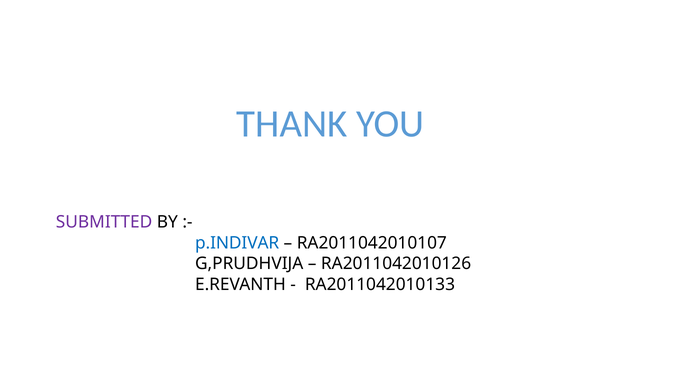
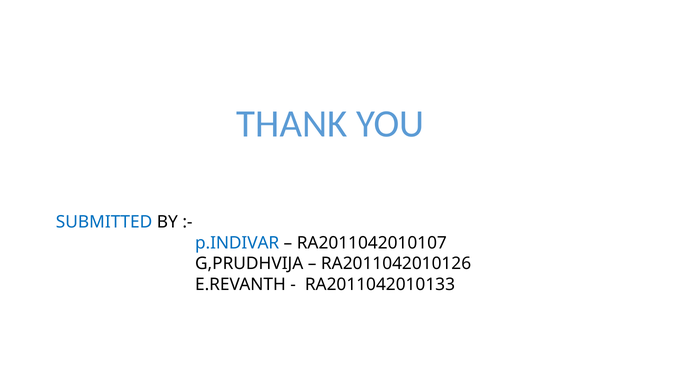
SUBMITTED colour: purple -> blue
